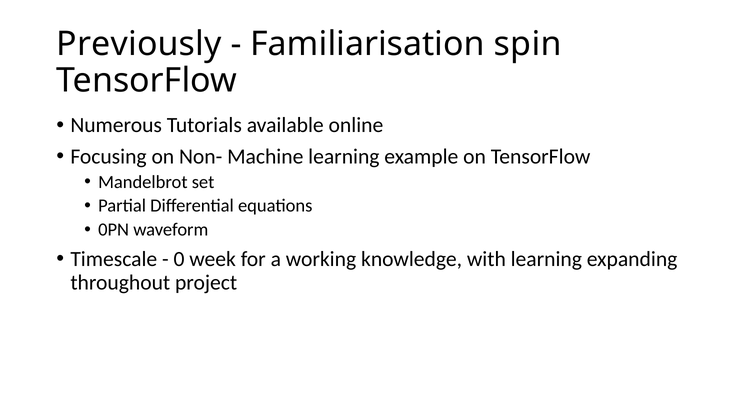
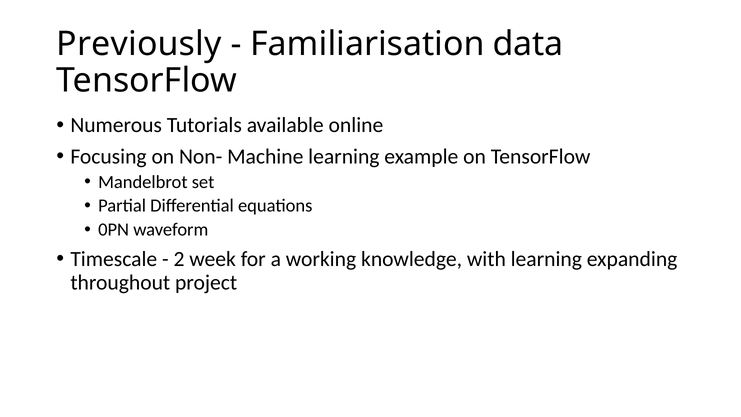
spin: spin -> data
0: 0 -> 2
